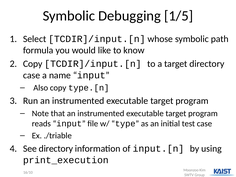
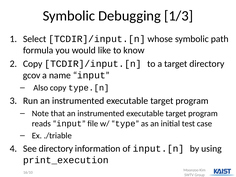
1/5: 1/5 -> 1/3
case at (32, 75): case -> gcov
